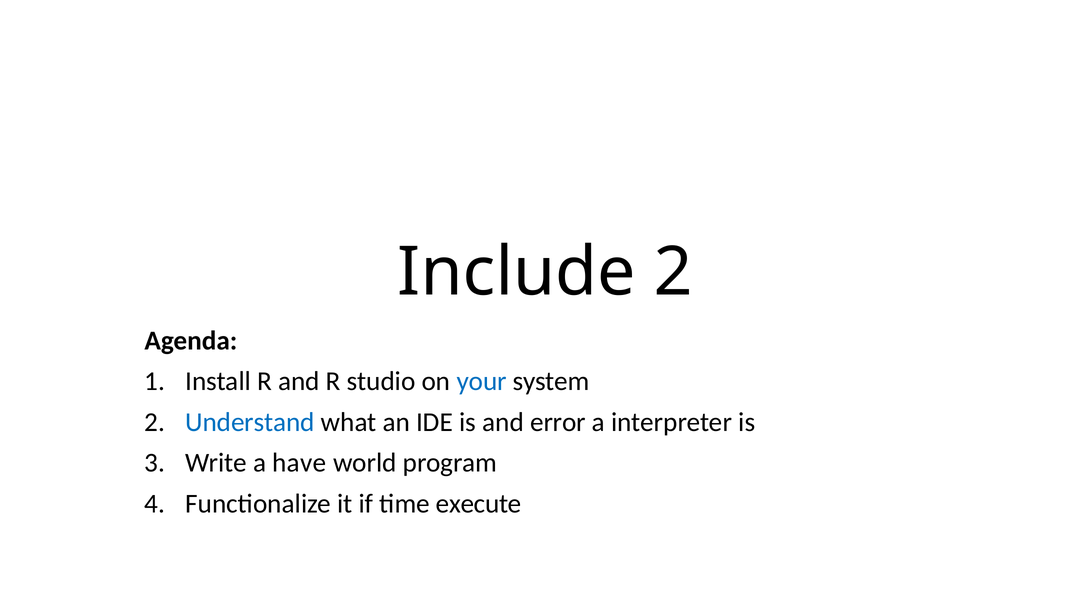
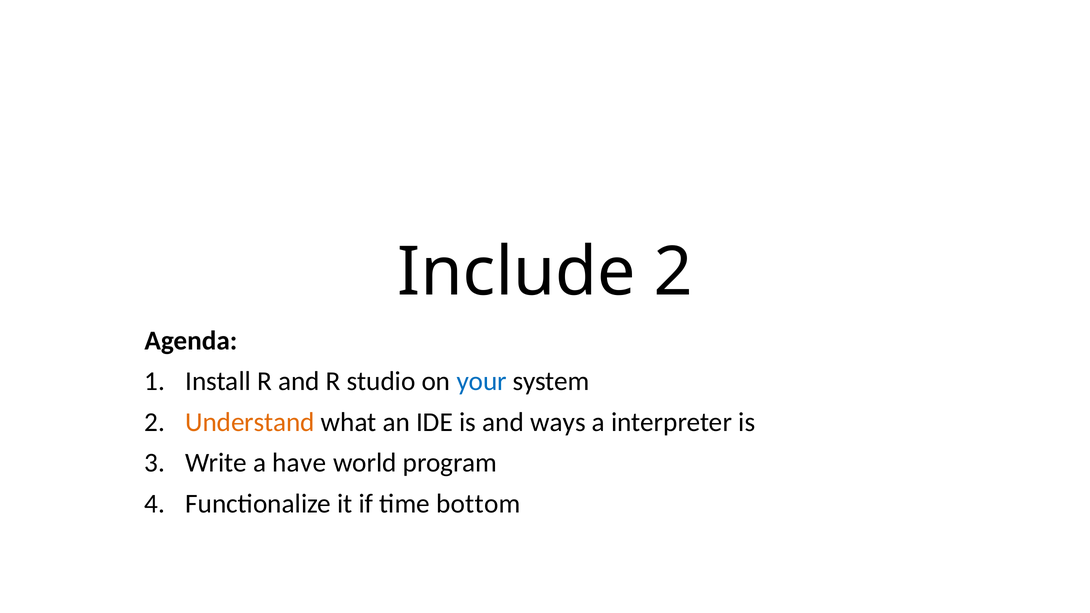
Understand colour: blue -> orange
error: error -> ways
execute: execute -> bottom
